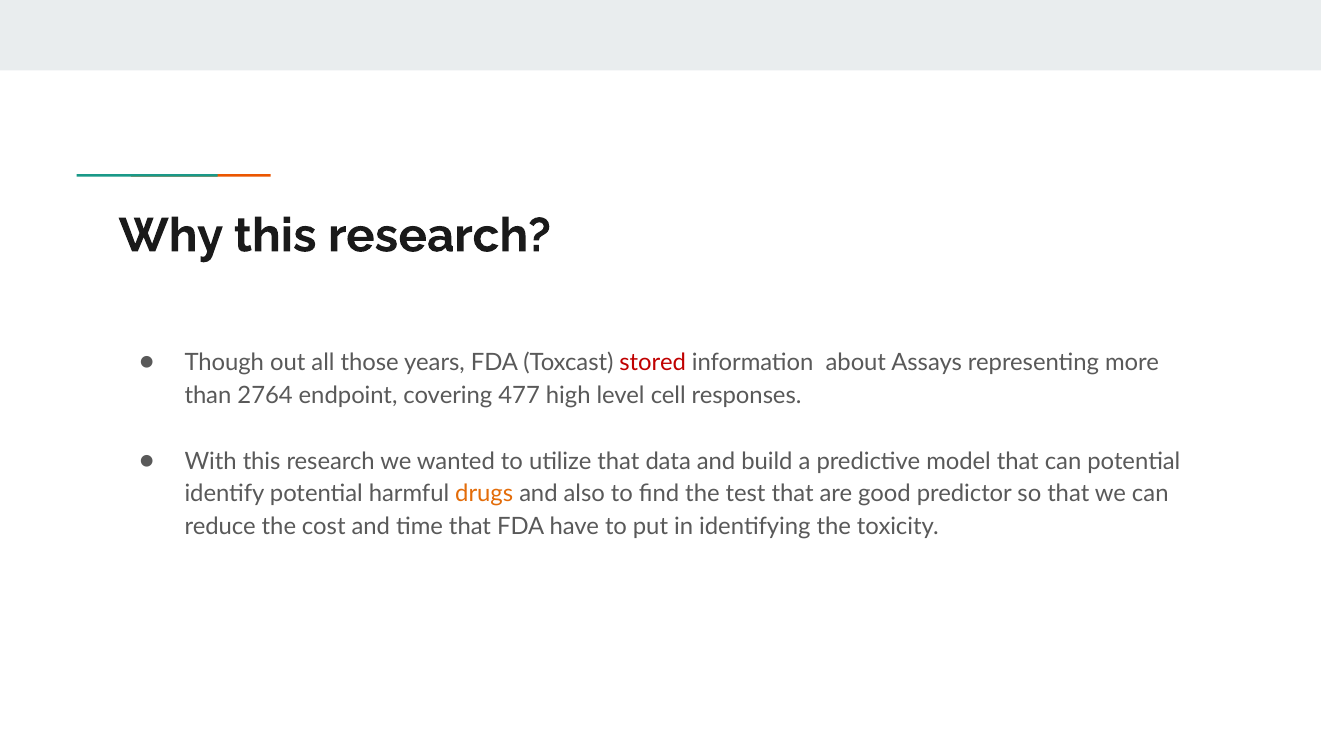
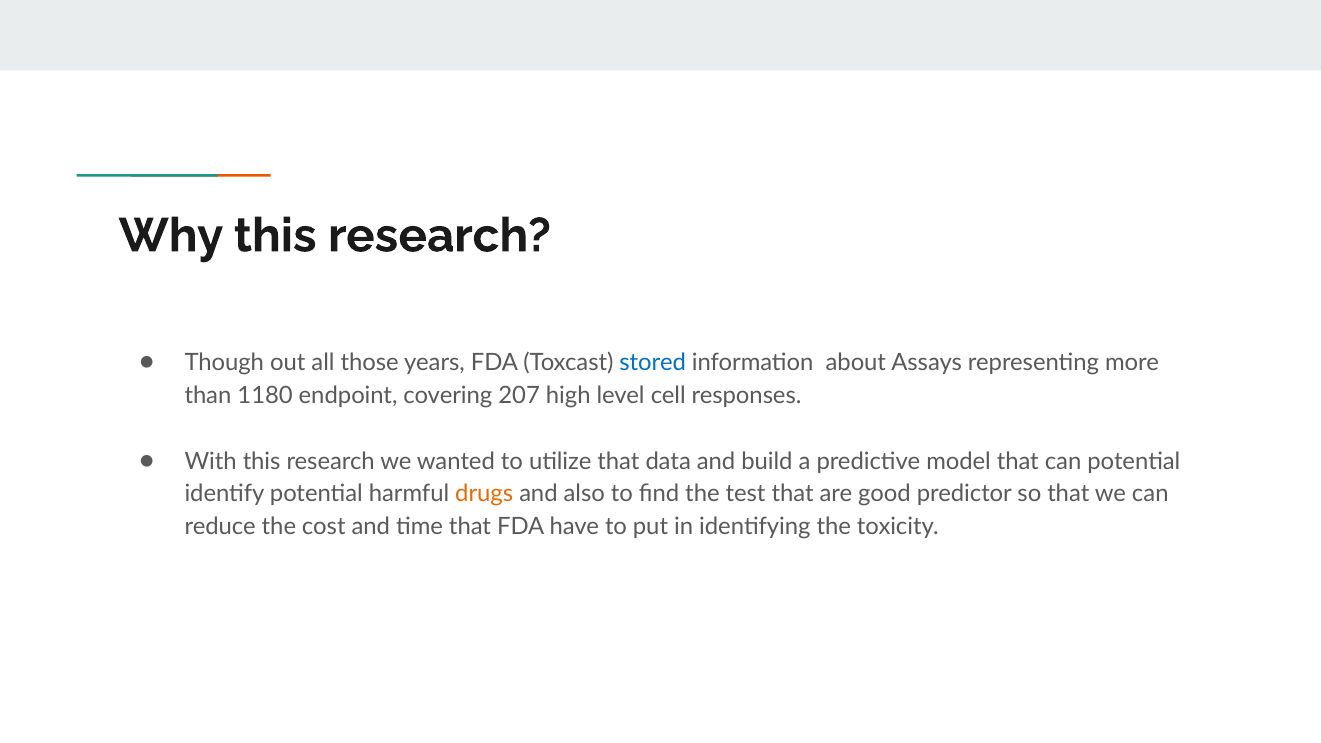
stored colour: red -> blue
2764: 2764 -> 1180
477: 477 -> 207
